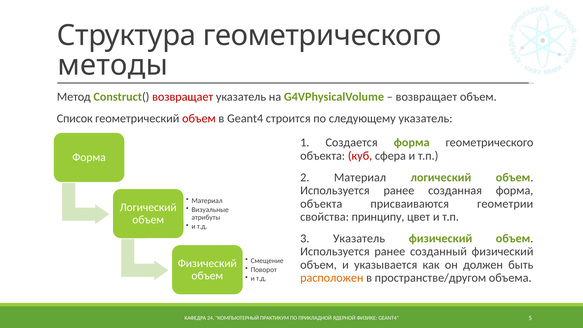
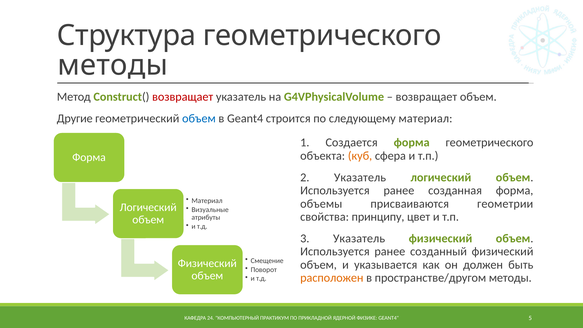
Список: Список -> Другие
объем at (199, 119) colour: red -> blue
следующему указатель: указатель -> материал
куб colour: red -> orange
2 Материал: Материал -> Указатель
объекта at (321, 204): объекта -> объемы
пространстве/другом объема: объема -> методы
